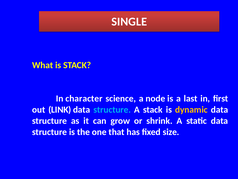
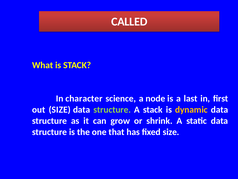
SINGLE: SINGLE -> CALLED
out LINK: LINK -> SIZE
structure at (112, 109) colour: light blue -> light green
